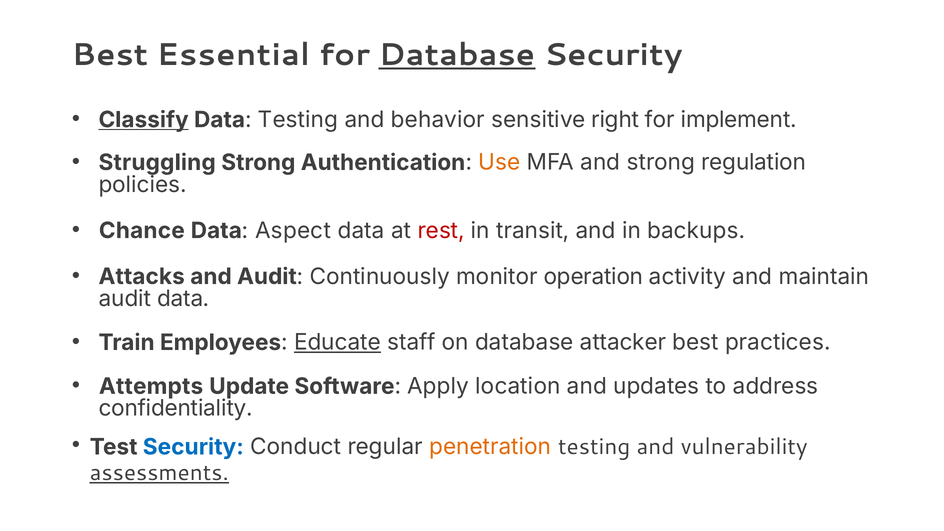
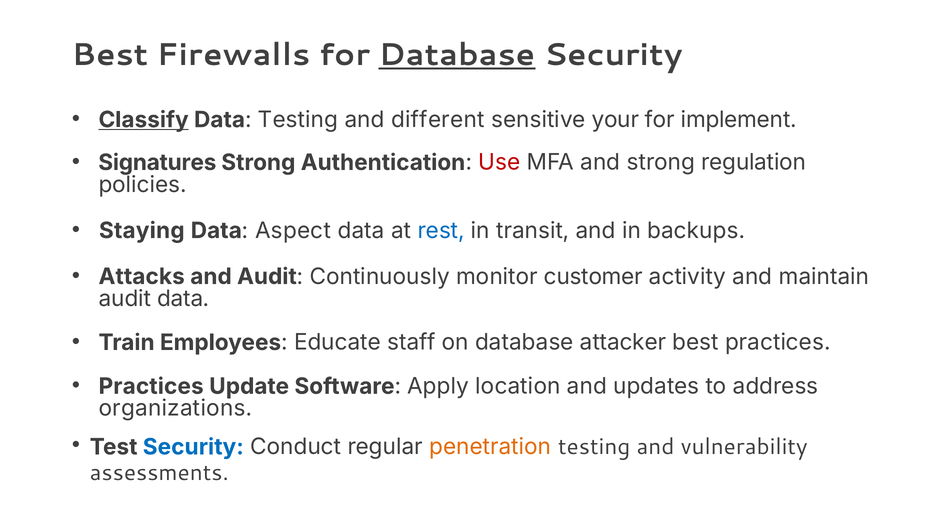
Essential: Essential -> Firewalls
behavior: behavior -> different
right: right -> your
Struggling: Struggling -> Signatures
Use colour: orange -> red
Chance: Chance -> Staying
rest colour: red -> blue
operation: operation -> customer
Educate underline: present -> none
Attempts at (151, 386): Attempts -> Practices
confidentiality: confidentiality -> organizations
assessments underline: present -> none
